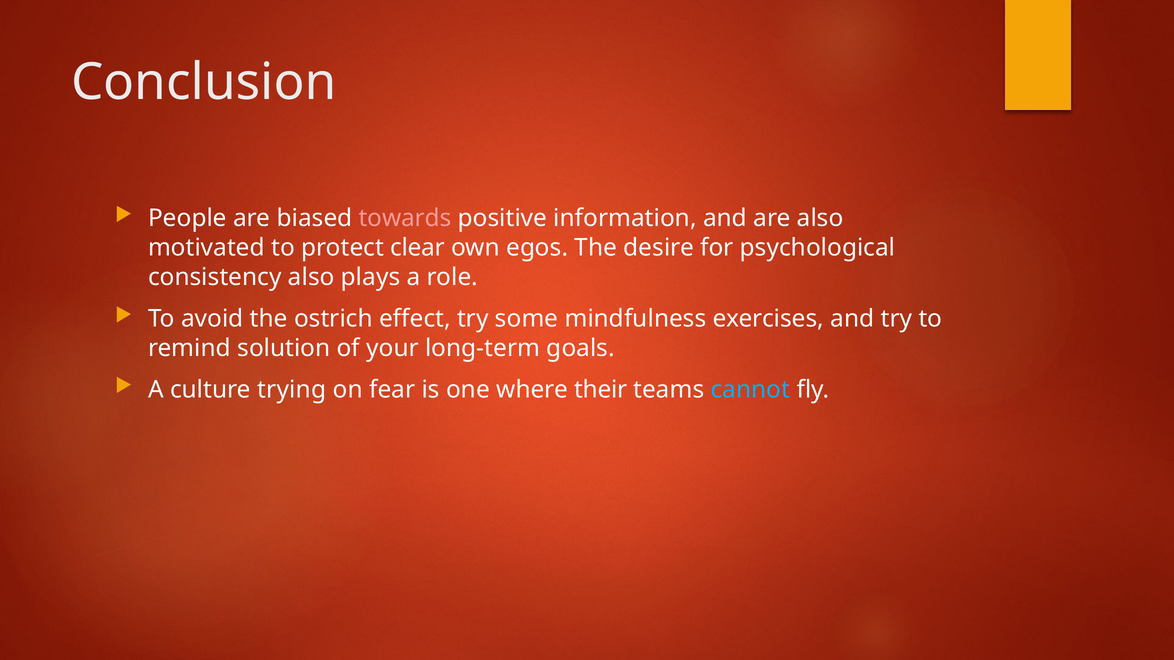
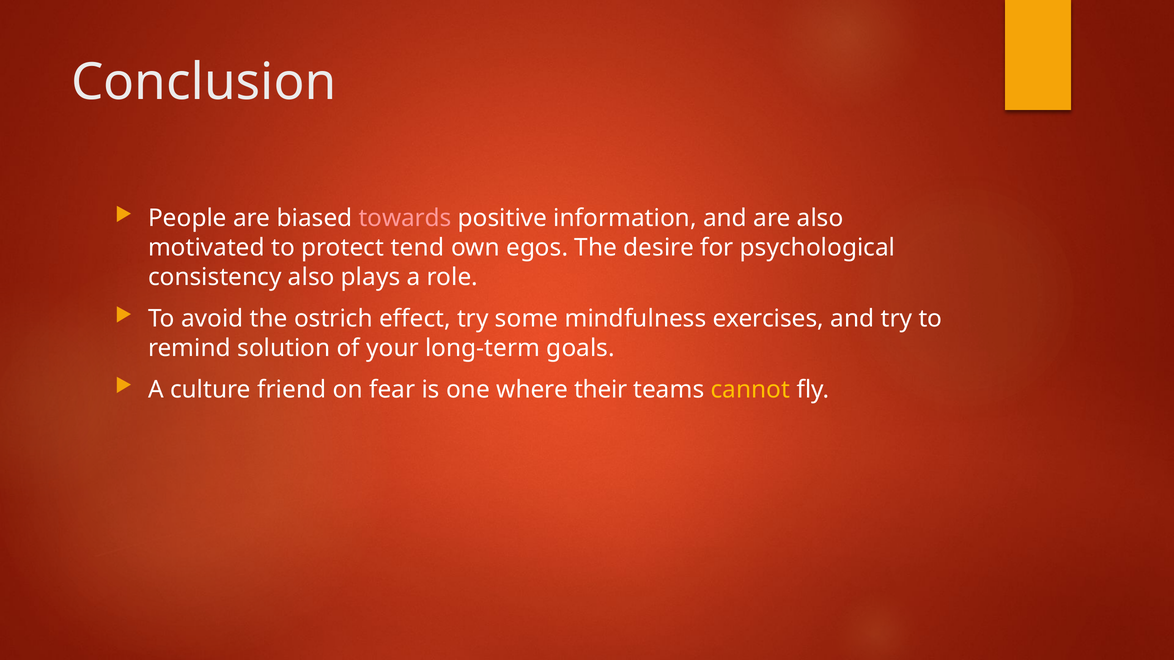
clear: clear -> tend
trying: trying -> friend
cannot colour: light blue -> yellow
